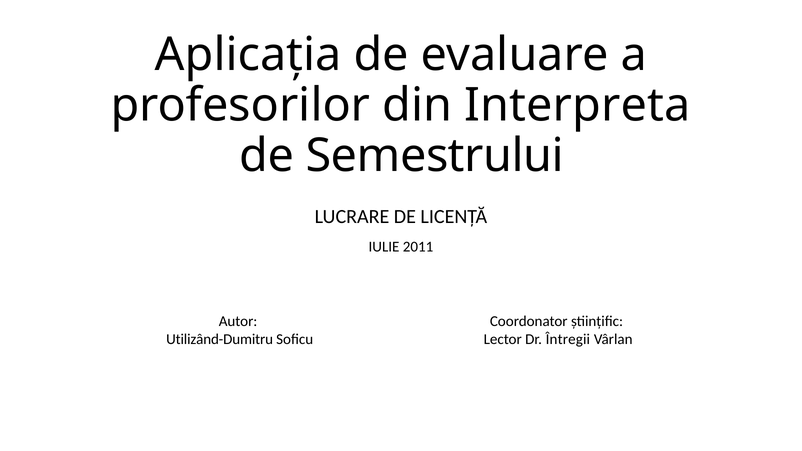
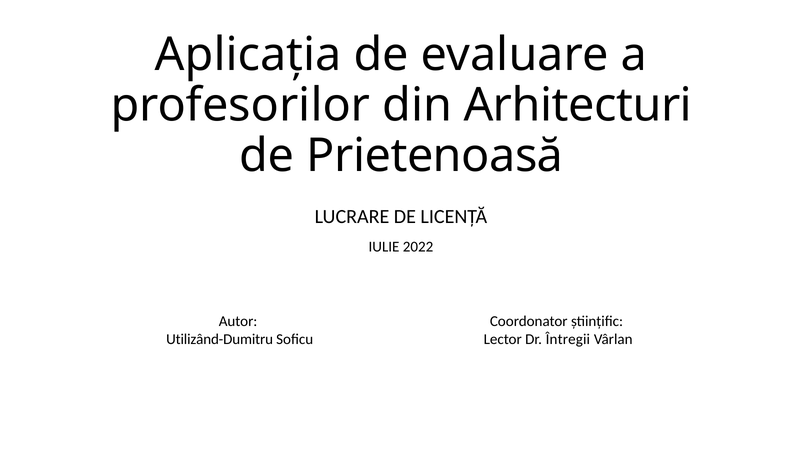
Interpreta: Interpreta -> Arhitecturi
Semestrului: Semestrului -> Prietenoasă
2011: 2011 -> 2022
